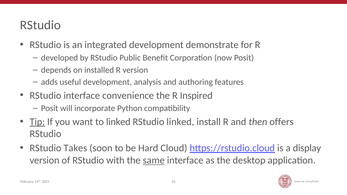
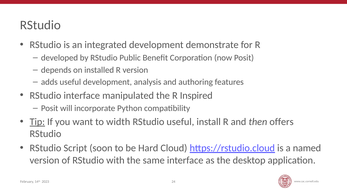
convenience: convenience -> manipulated
to linked: linked -> width
RStudio linked: linked -> useful
Takes: Takes -> Script
display: display -> named
same underline: present -> none
